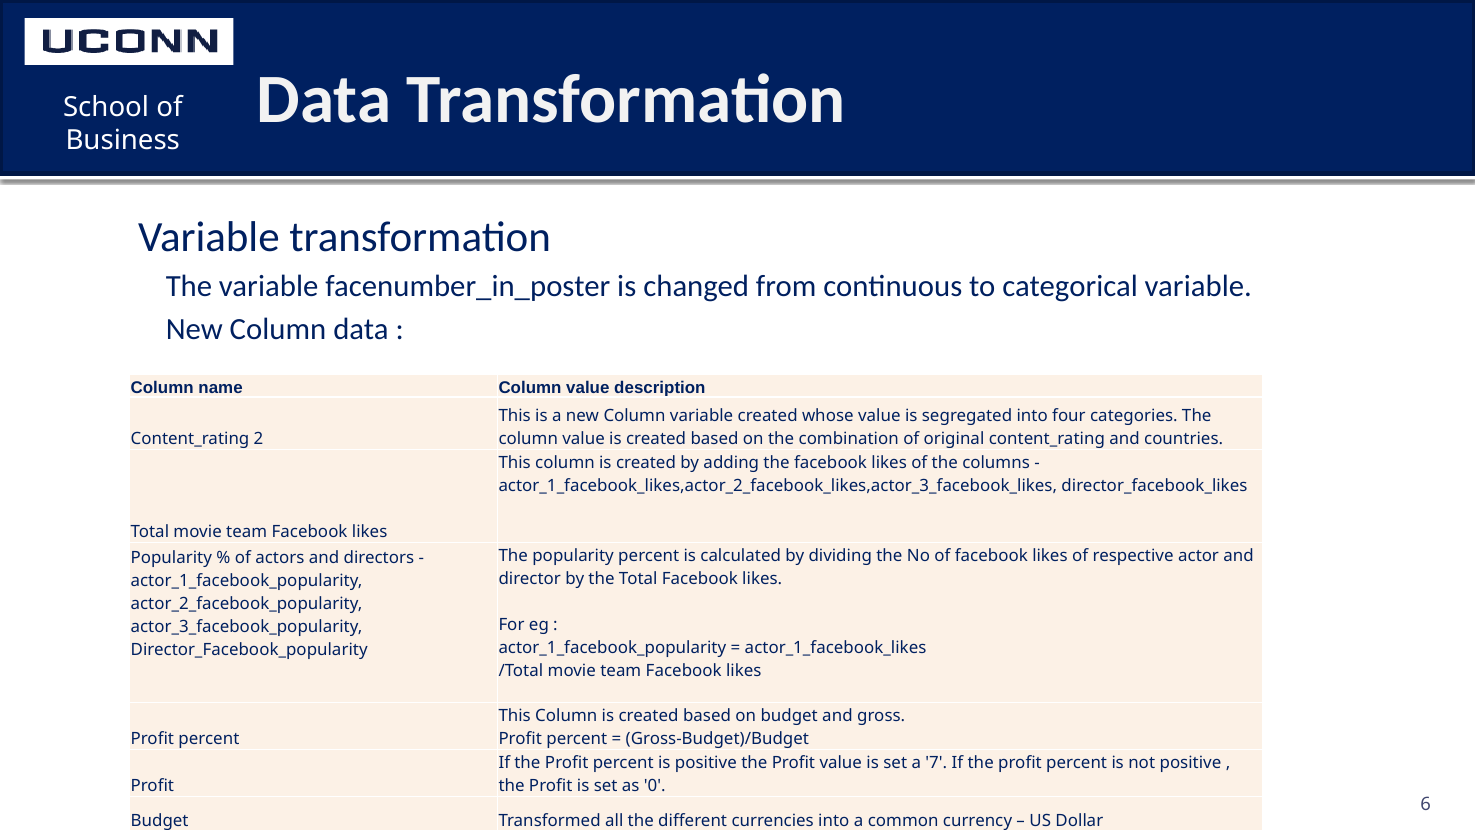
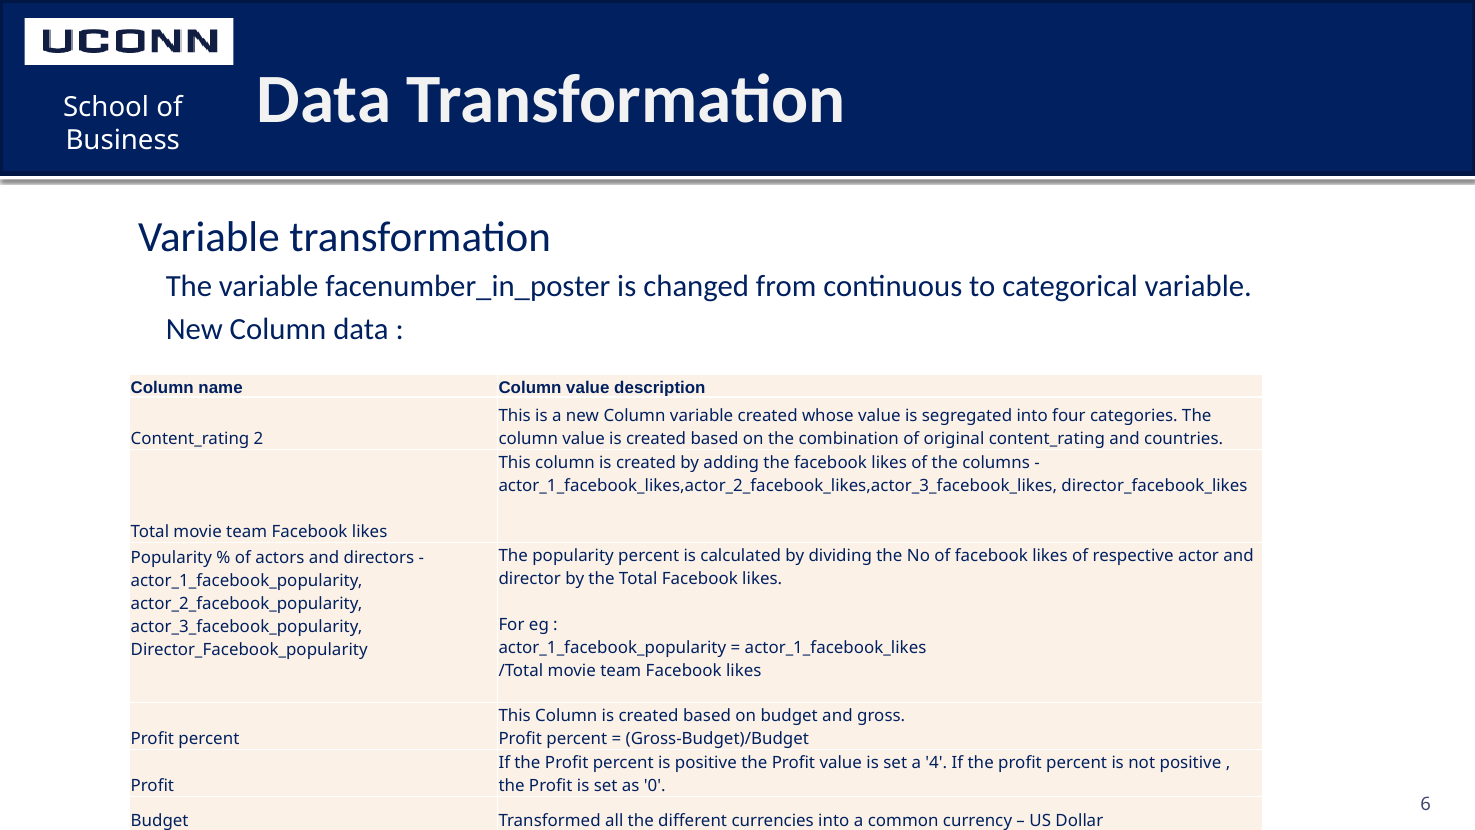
7: 7 -> 4
